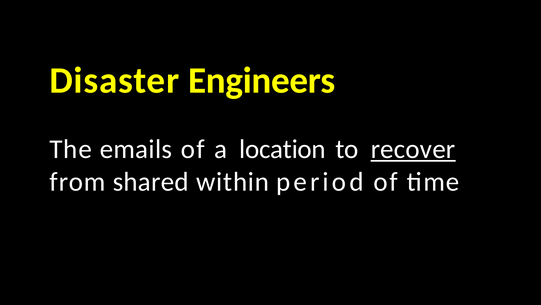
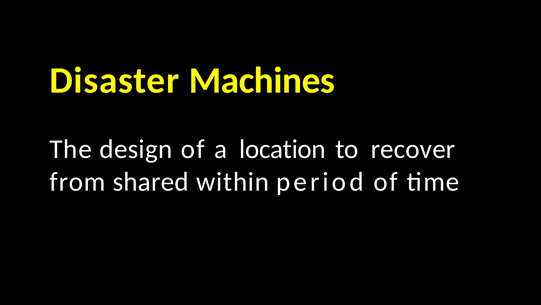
Engineers: Engineers -> Machines
emails: emails -> design
recover underline: present -> none
